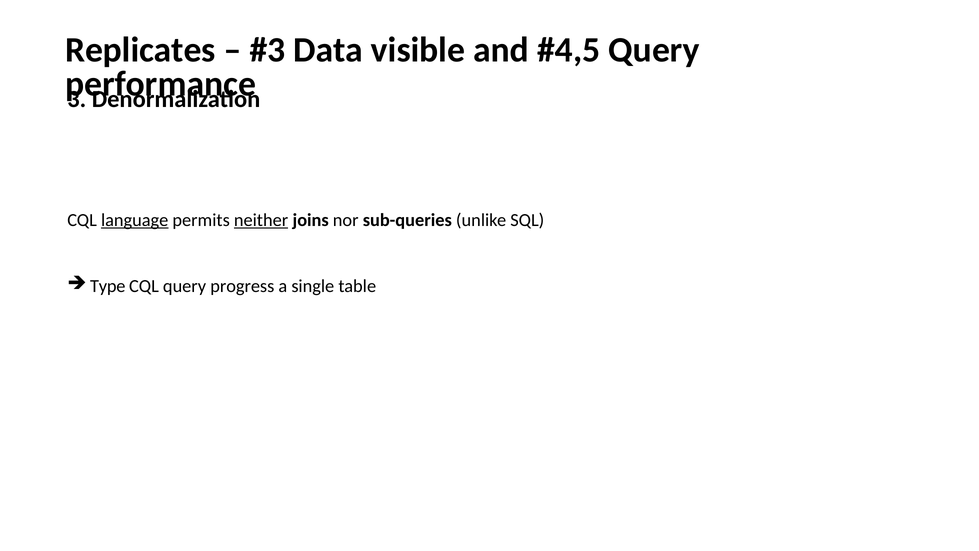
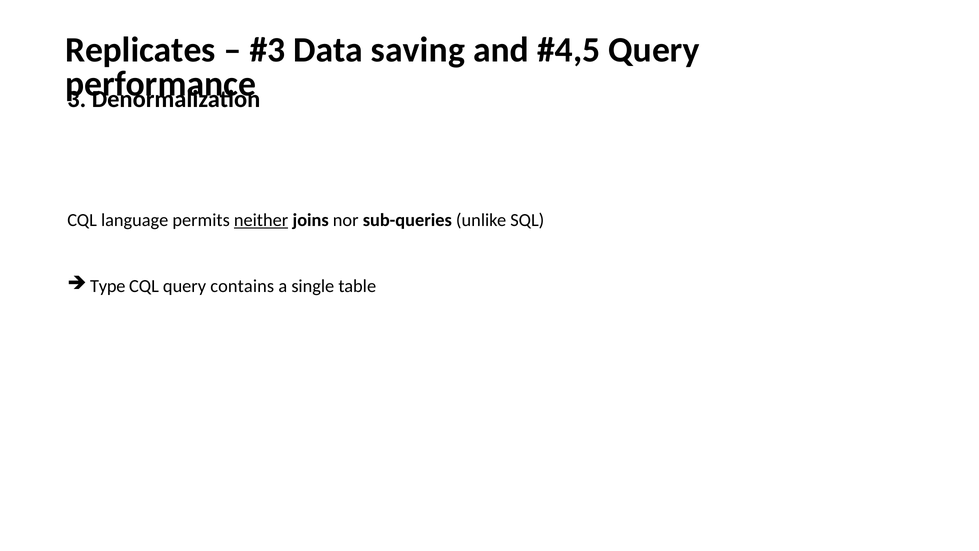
visible: visible -> saving
language underline: present -> none
progress: progress -> contains
